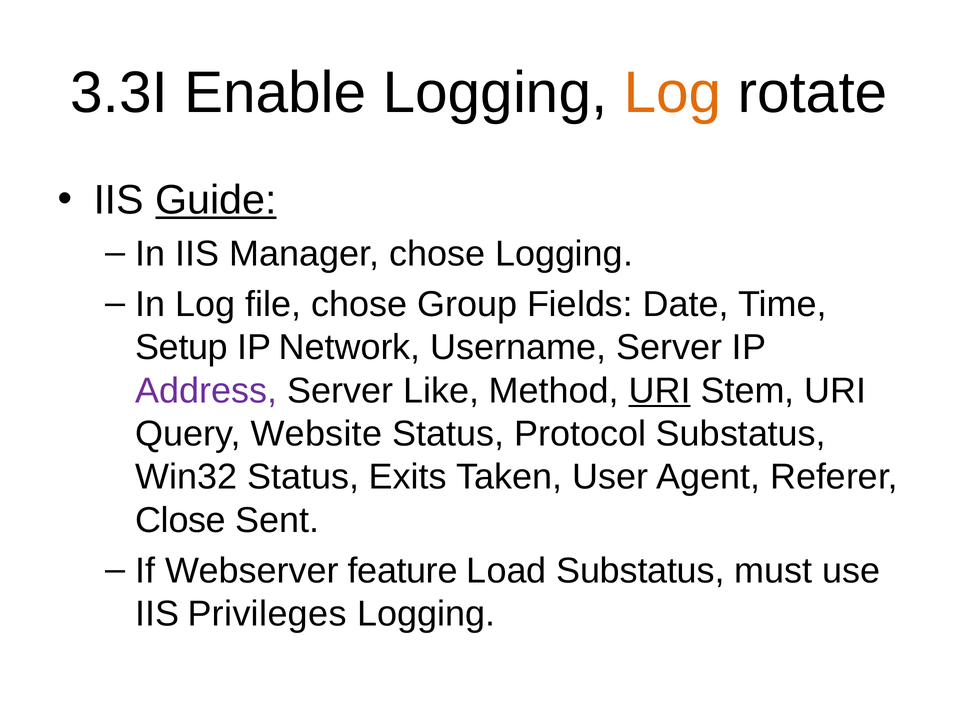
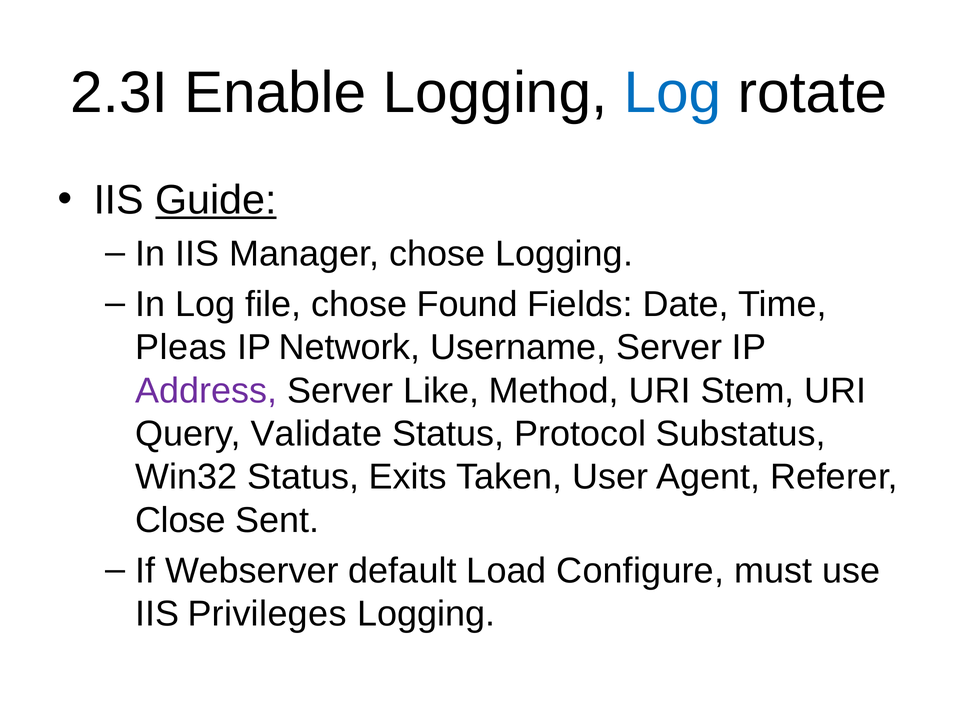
3.3I: 3.3I -> 2.3I
Log at (672, 93) colour: orange -> blue
Group: Group -> Found
Setup: Setup -> Pleas
URI at (660, 391) underline: present -> none
Website: Website -> Validate
feature: feature -> default
Load Substatus: Substatus -> Configure
